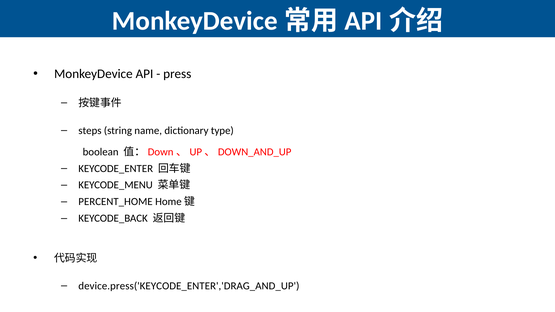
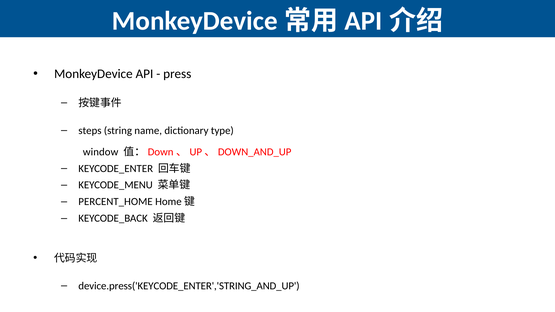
boolean: boolean -> window
device.press('KEYCODE_ENTER','DRAG_AND_UP: device.press('KEYCODE_ENTER','DRAG_AND_UP -> device.press('KEYCODE_ENTER','STRING_AND_UP
